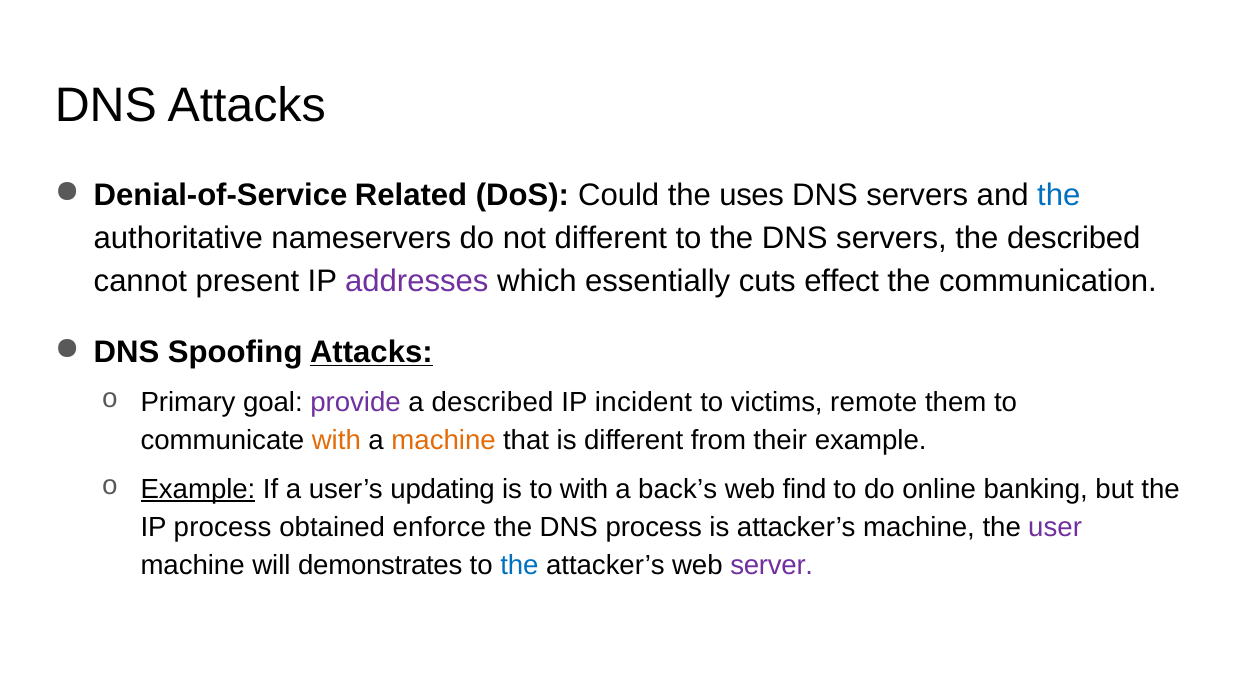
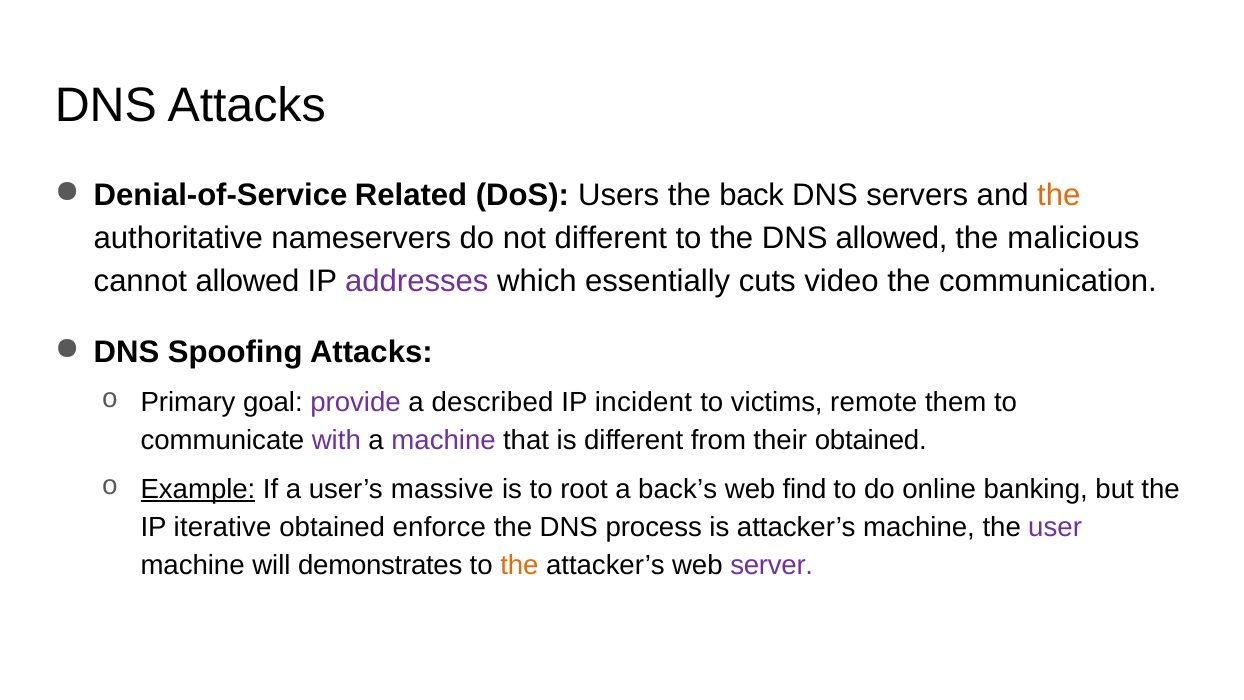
Could: Could -> Users
uses: uses -> back
the at (1059, 196) colour: blue -> orange
the DNS servers: servers -> allowed
the described: described -> malicious
cannot present: present -> allowed
effect: effect -> video
Attacks at (371, 352) underline: present -> none
with at (336, 440) colour: orange -> purple
machine at (444, 440) colour: orange -> purple
their example: example -> obtained
updating: updating -> massive
to with: with -> root
IP process: process -> iterative
the at (519, 565) colour: blue -> orange
